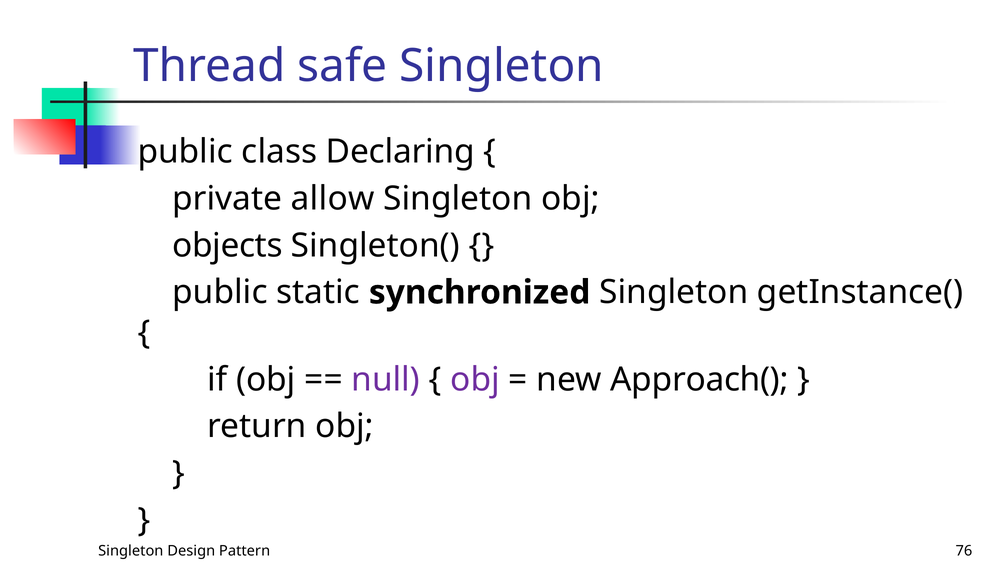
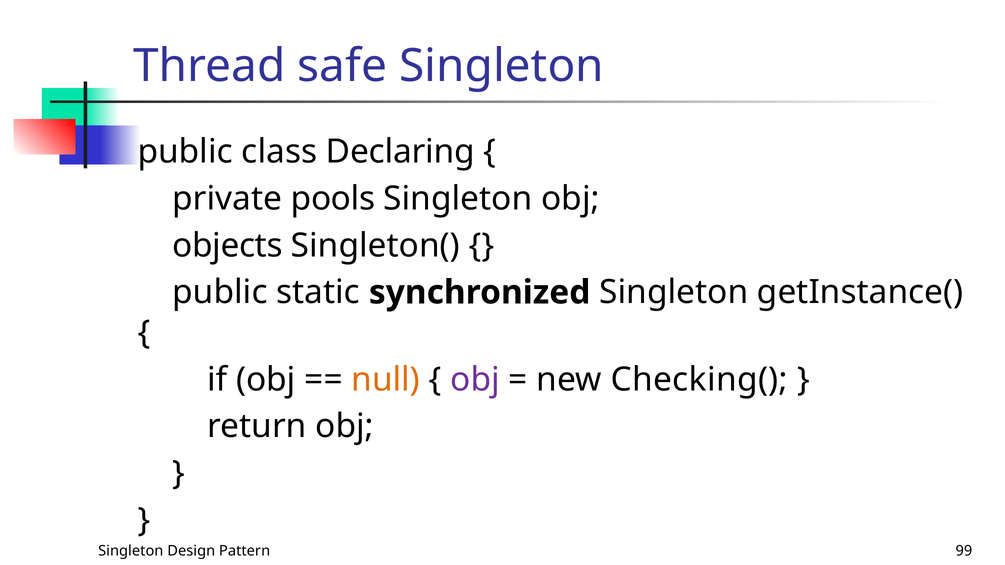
allow: allow -> pools
null colour: purple -> orange
Approach(: Approach( -> Checking(
76: 76 -> 99
